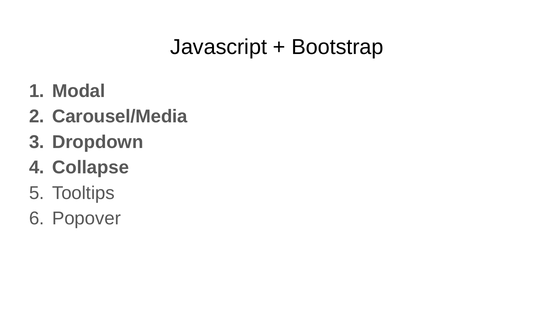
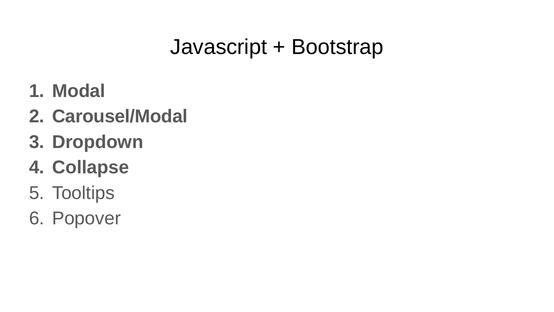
Carousel/Media: Carousel/Media -> Carousel/Modal
